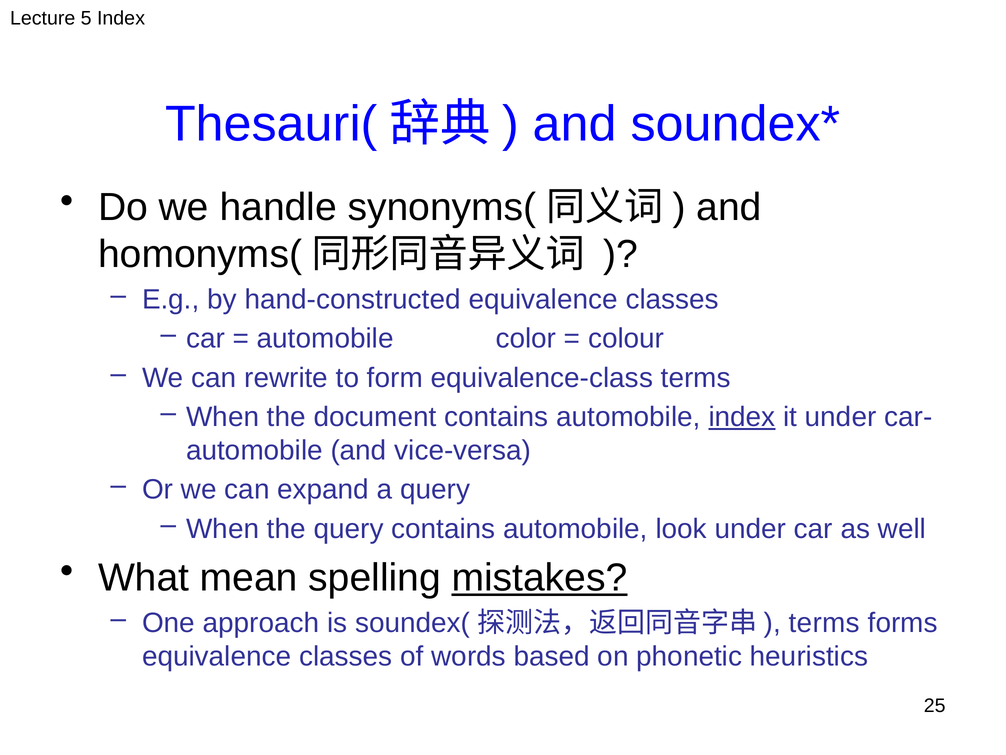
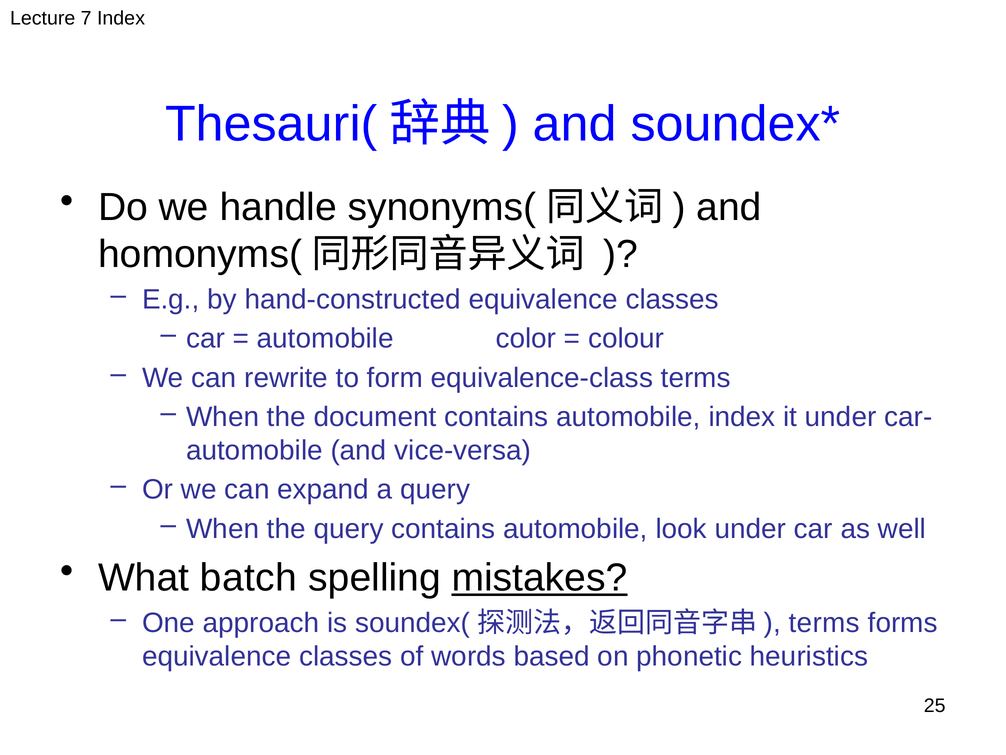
5: 5 -> 7
index at (742, 417) underline: present -> none
mean: mean -> batch
